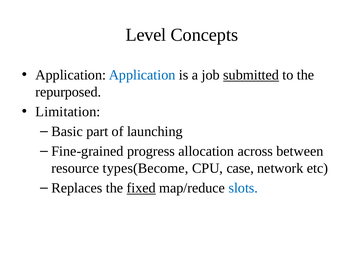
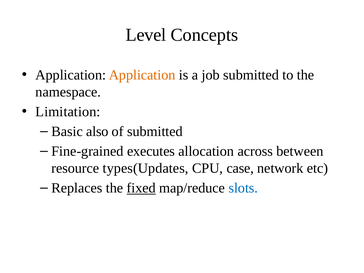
Application at (142, 75) colour: blue -> orange
submitted at (251, 75) underline: present -> none
repurposed: repurposed -> namespace
part: part -> also
of launching: launching -> submitted
progress: progress -> executes
types(Become: types(Become -> types(Updates
